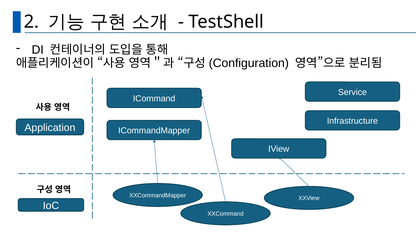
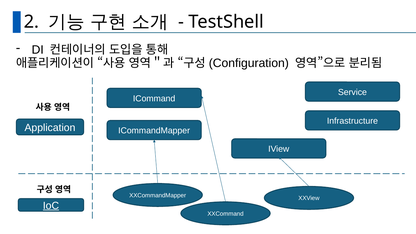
IoC underline: none -> present
